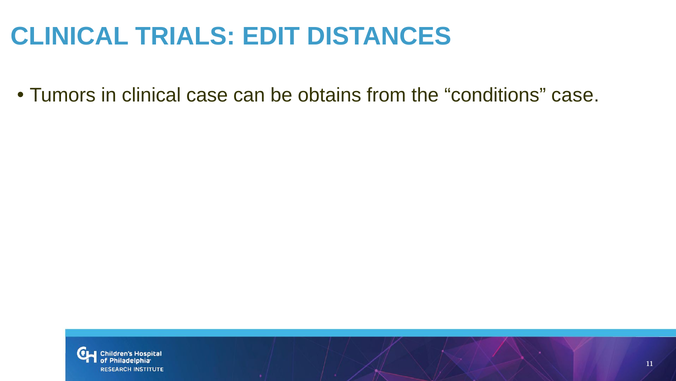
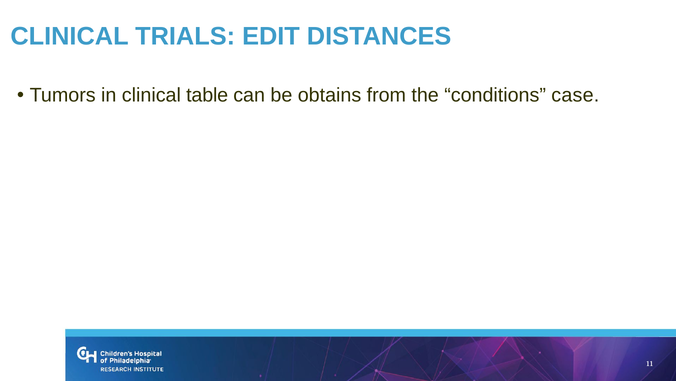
clinical case: case -> table
